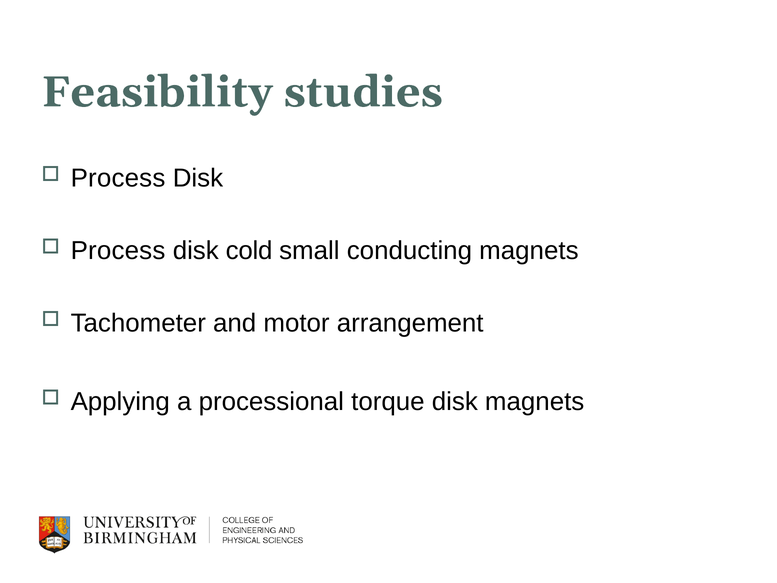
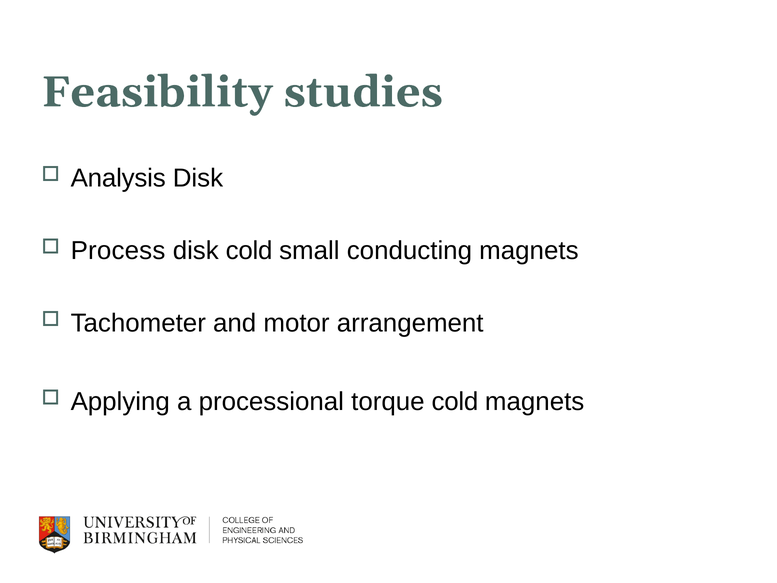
Process at (118, 178): Process -> Analysis
torque disk: disk -> cold
